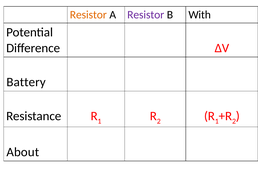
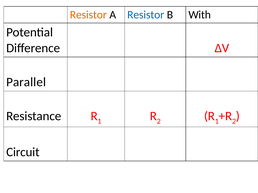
Resistor at (146, 15) colour: purple -> blue
Battery: Battery -> Parallel
About: About -> Circuit
